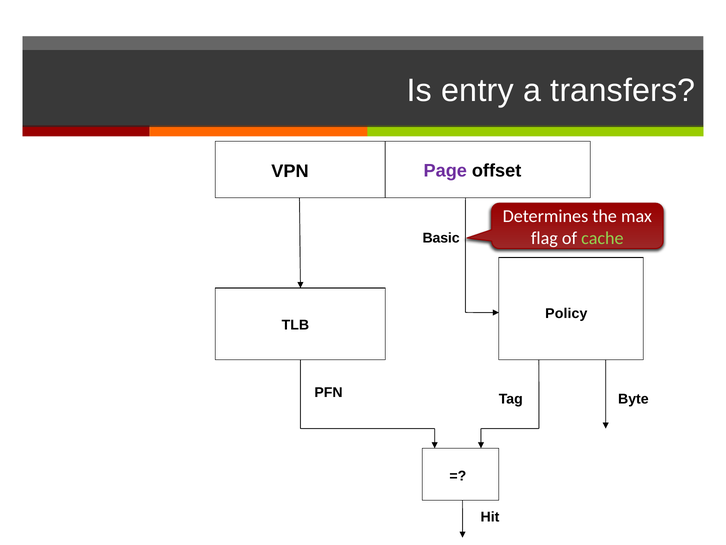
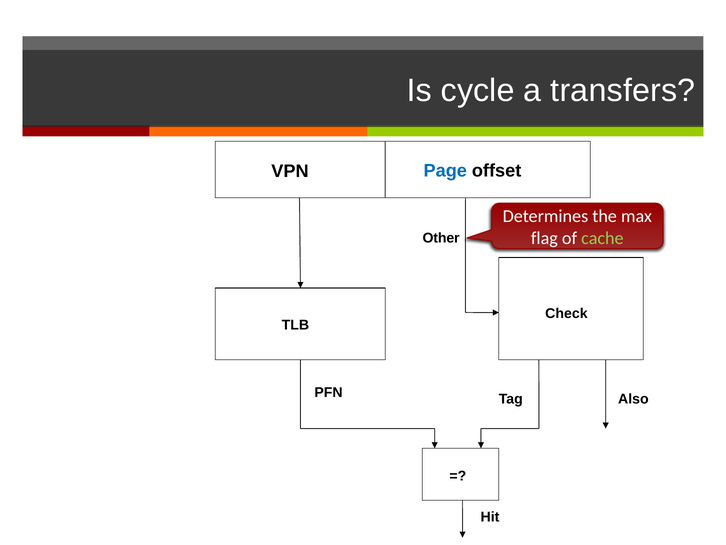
entry: entry -> cycle
Page colour: purple -> blue
Basic: Basic -> Other
Policy: Policy -> Check
Byte: Byte -> Also
